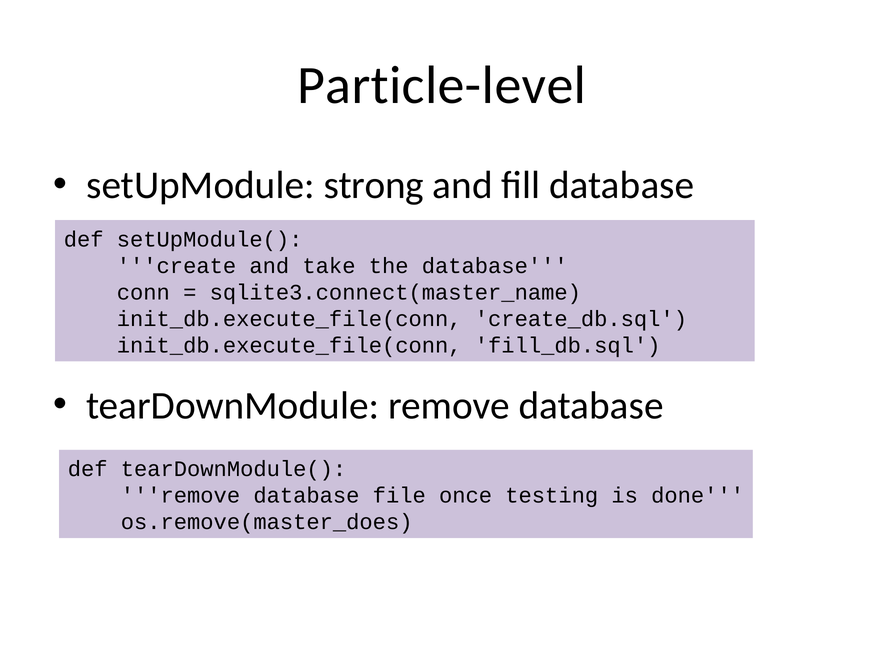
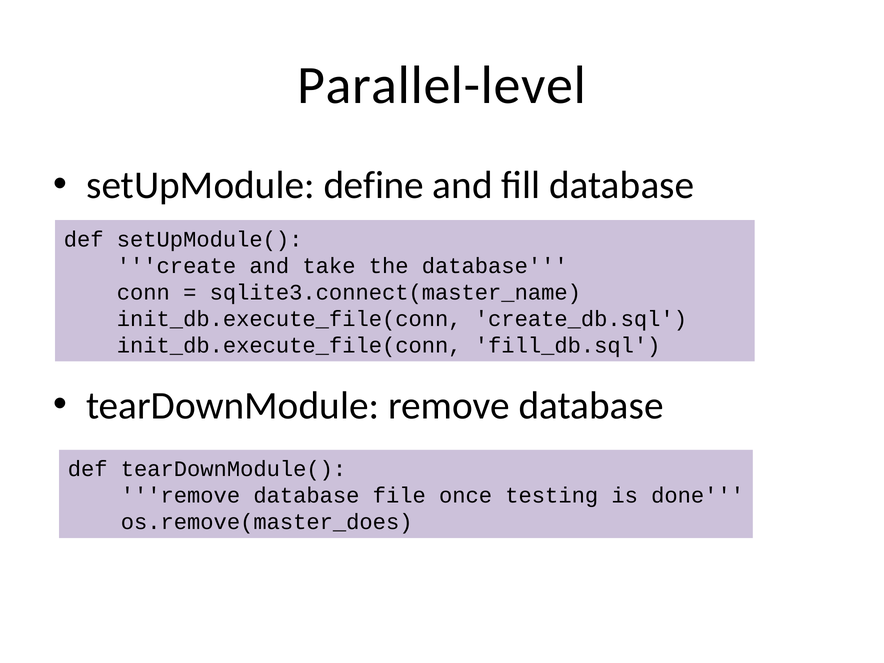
Particle-level: Particle-level -> Parallel-level
strong: strong -> define
